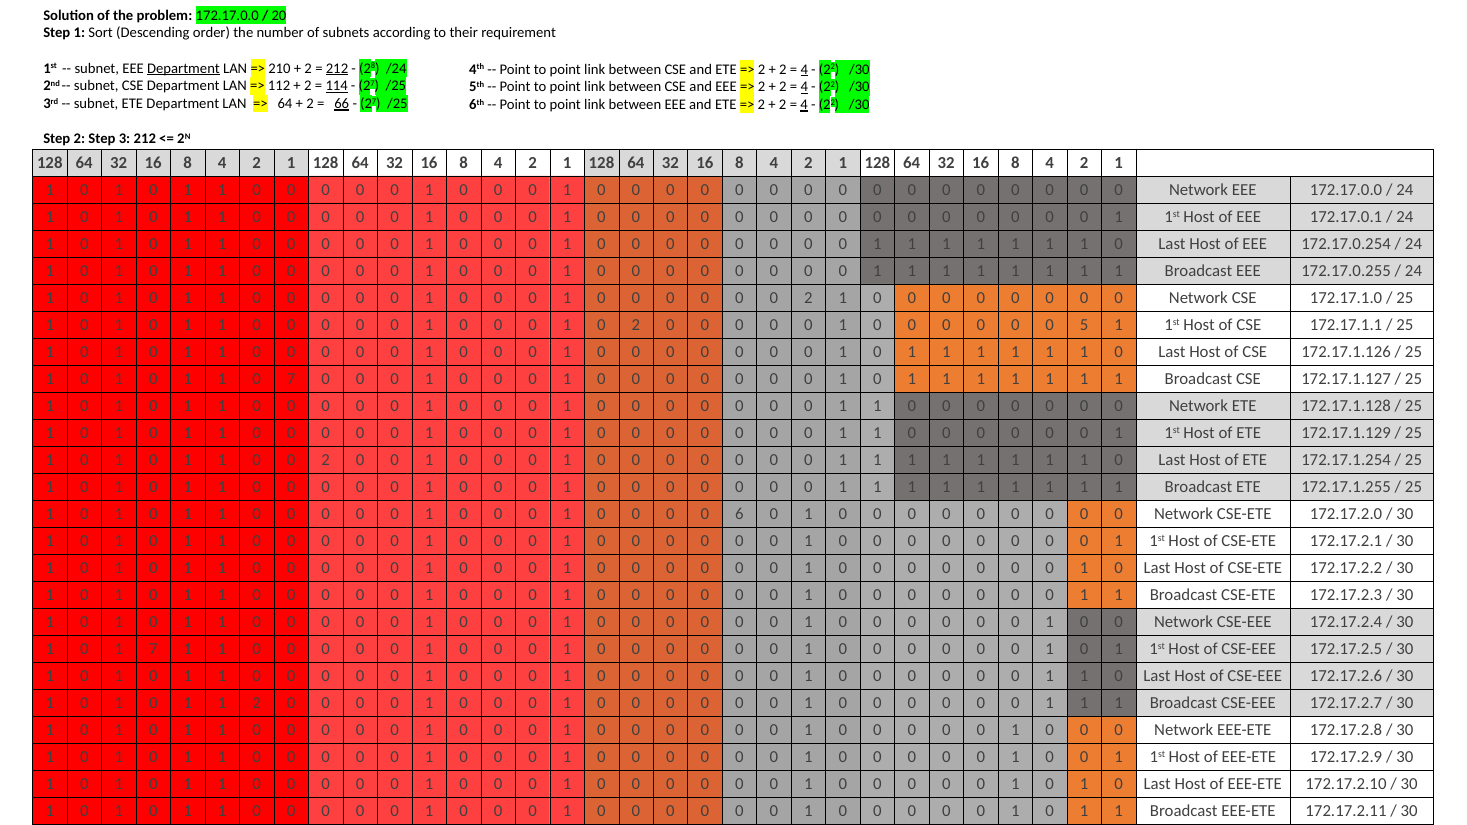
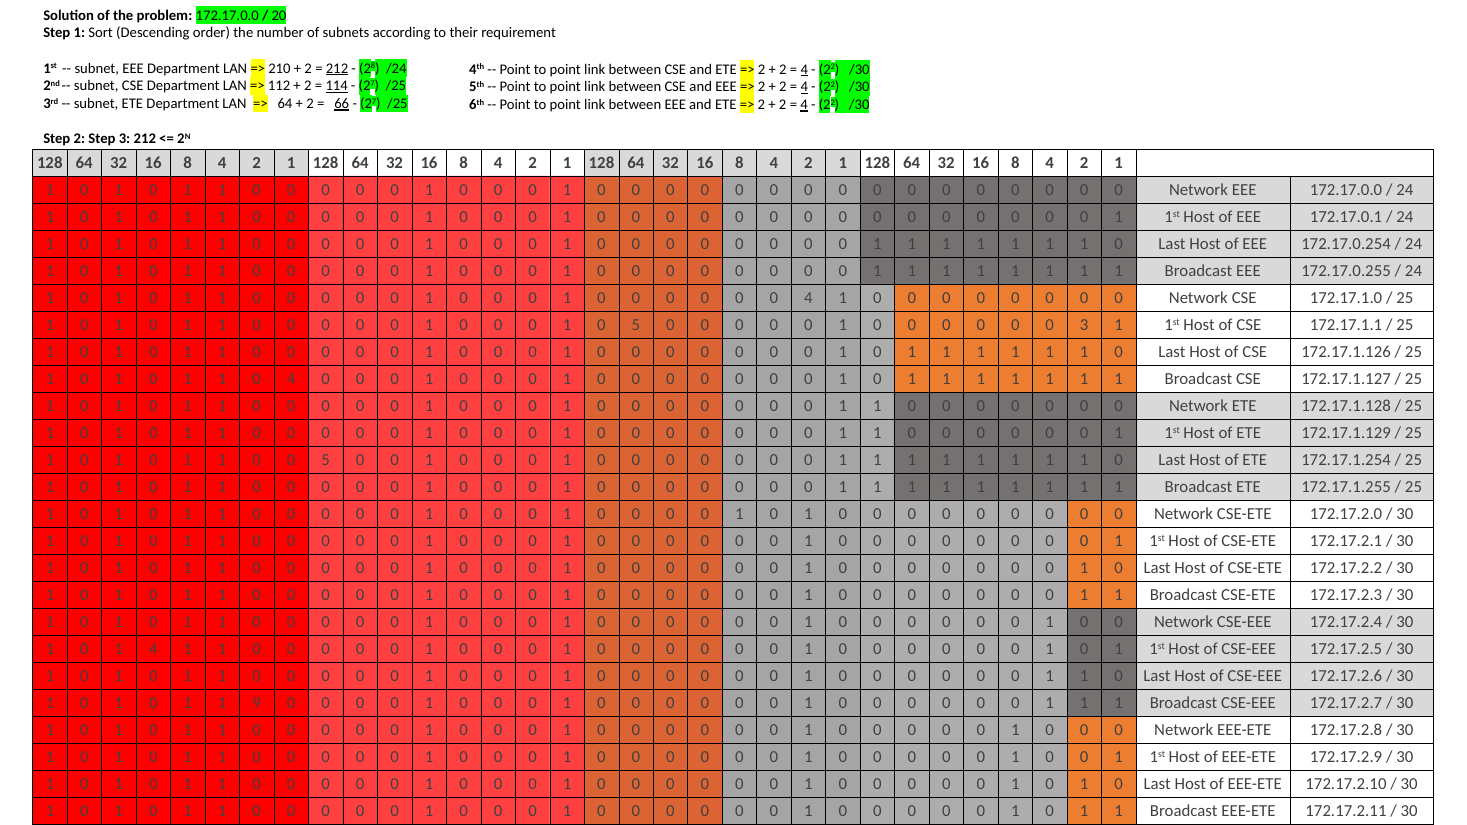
Department at (184, 68) underline: present -> none
0 0 0 2: 2 -> 4
1 0 2: 2 -> 5
0 5: 5 -> 3
1 0 7: 7 -> 4
1 0 0 2: 2 -> 5
6 at (739, 514): 6 -> 1
1 7: 7 -> 4
1 2: 2 -> 9
